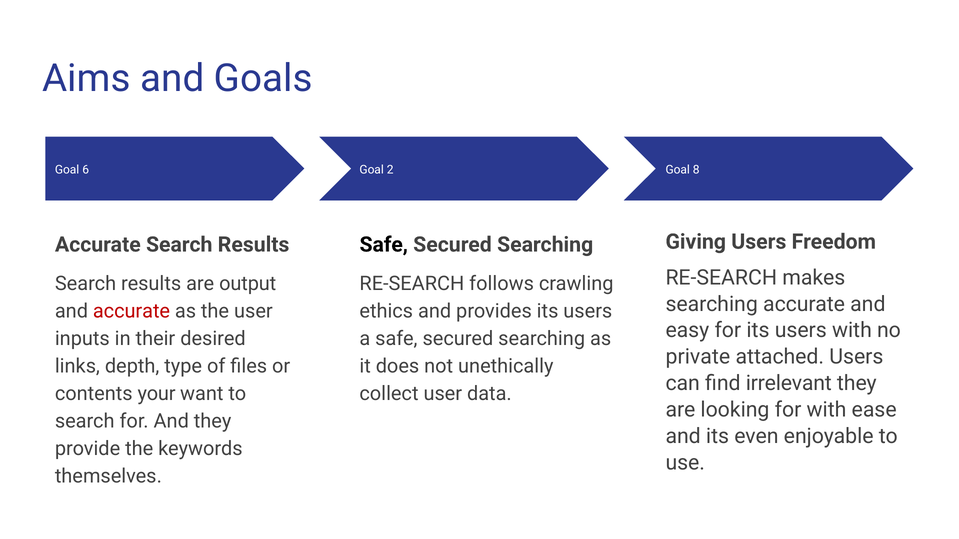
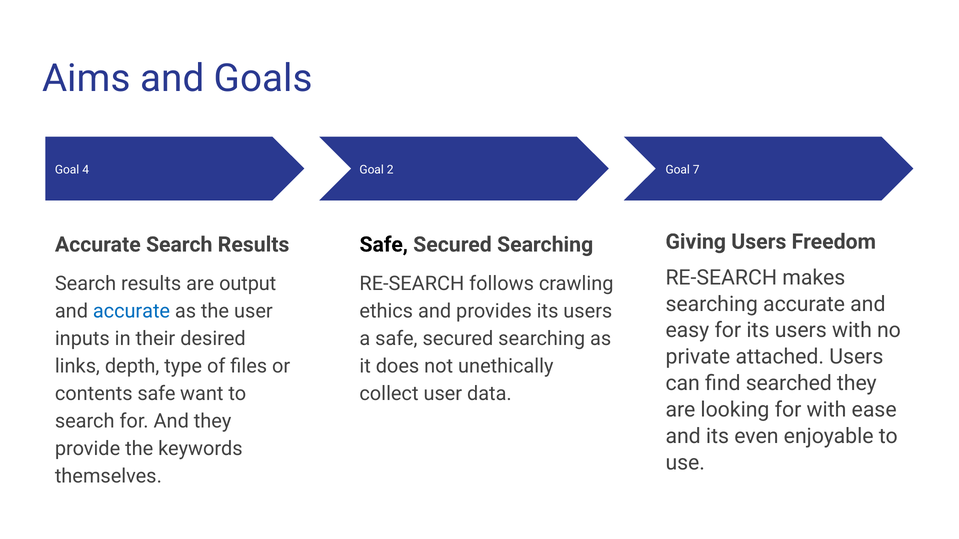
6: 6 -> 4
8: 8 -> 7
accurate at (132, 311) colour: red -> blue
irrelevant: irrelevant -> searched
contents your: your -> safe
